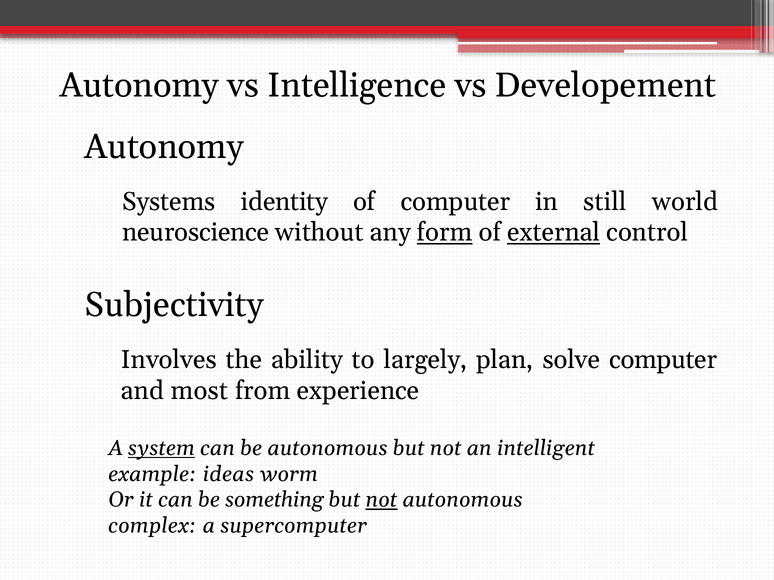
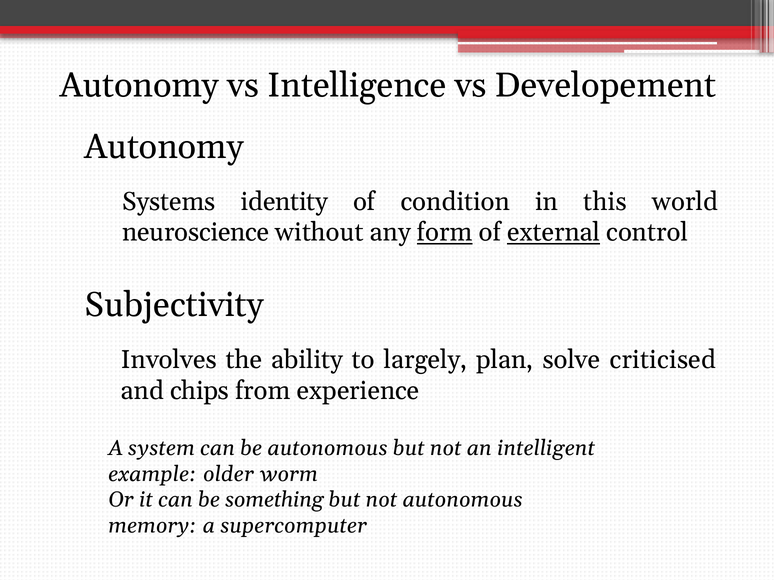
of computer: computer -> condition
still: still -> this
solve computer: computer -> criticised
most: most -> chips
system underline: present -> none
ideas: ideas -> older
not at (381, 500) underline: present -> none
complex: complex -> memory
